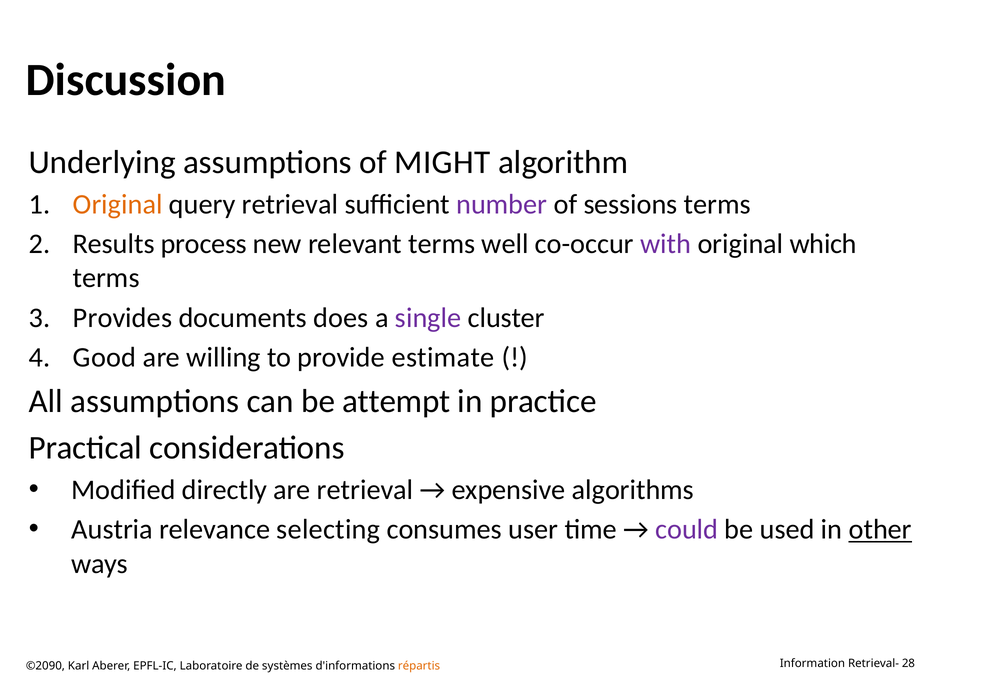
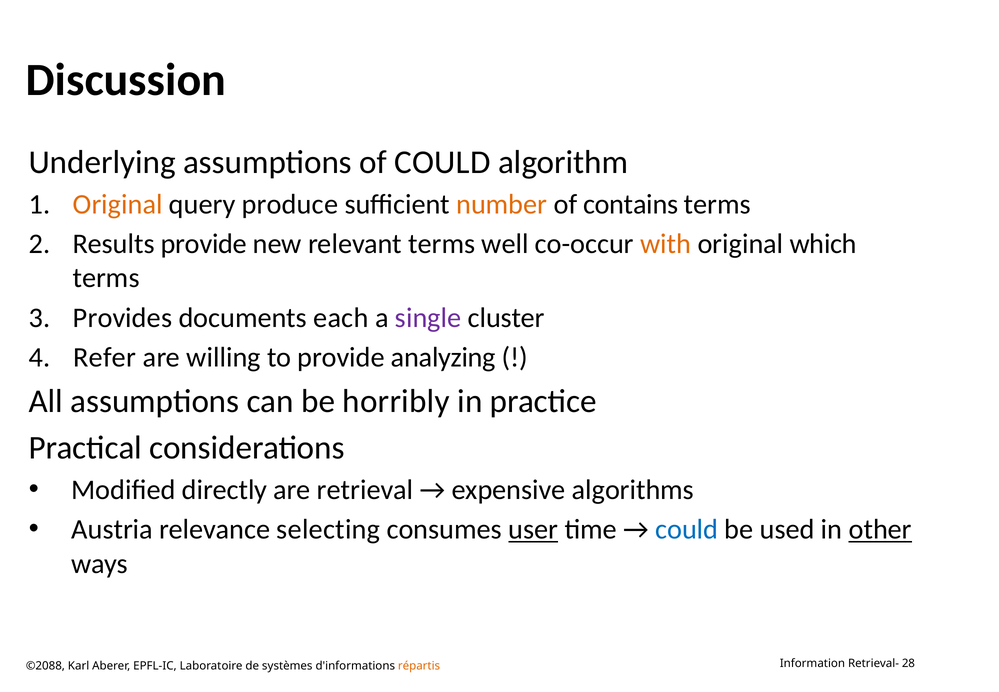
of MIGHT: MIGHT -> COULD
query retrieval: retrieval -> produce
number colour: purple -> orange
sessions: sessions -> contains
Results process: process -> provide
with colour: purple -> orange
does: does -> each
Good: Good -> Refer
estimate: estimate -> analyzing
attempt: attempt -> horribly
user underline: none -> present
could at (687, 529) colour: purple -> blue
©2090: ©2090 -> ©2088
